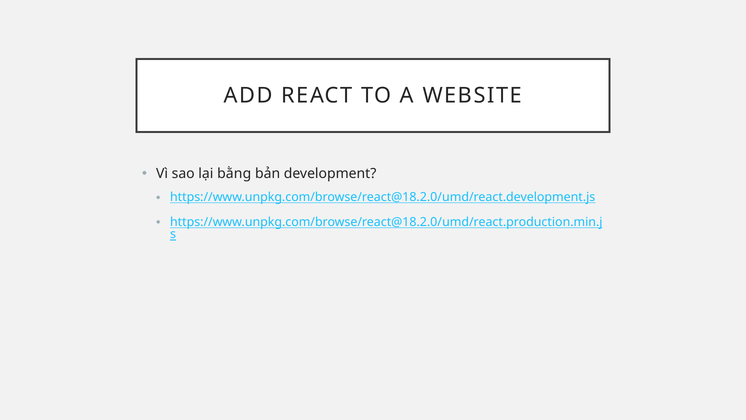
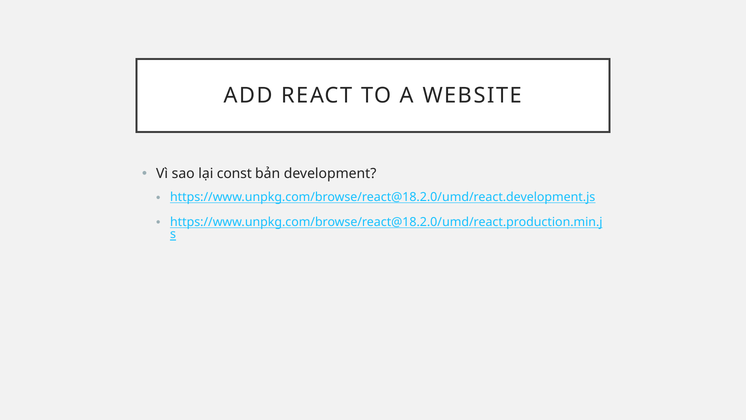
bằng: bằng -> const
